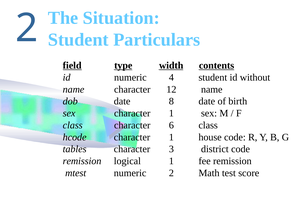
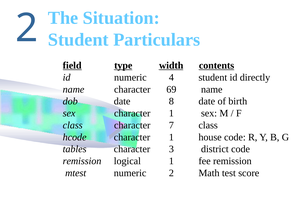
without: without -> directly
12: 12 -> 69
6: 6 -> 7
